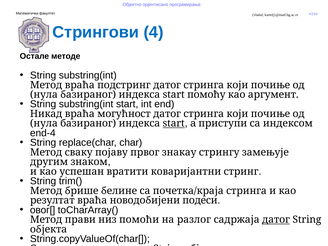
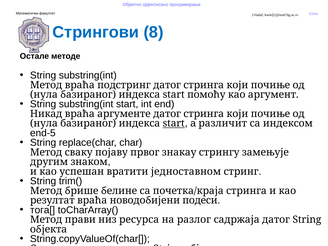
4: 4 -> 8
могућност: могућност -> аргументе
приступи: приступи -> различит
end-4: end-4 -> end-5
коваријантни: коваријантни -> једноставном
овог[: овог[ -> тога[
помоћи: помоћи -> ресурса
датог at (276, 220) underline: present -> none
